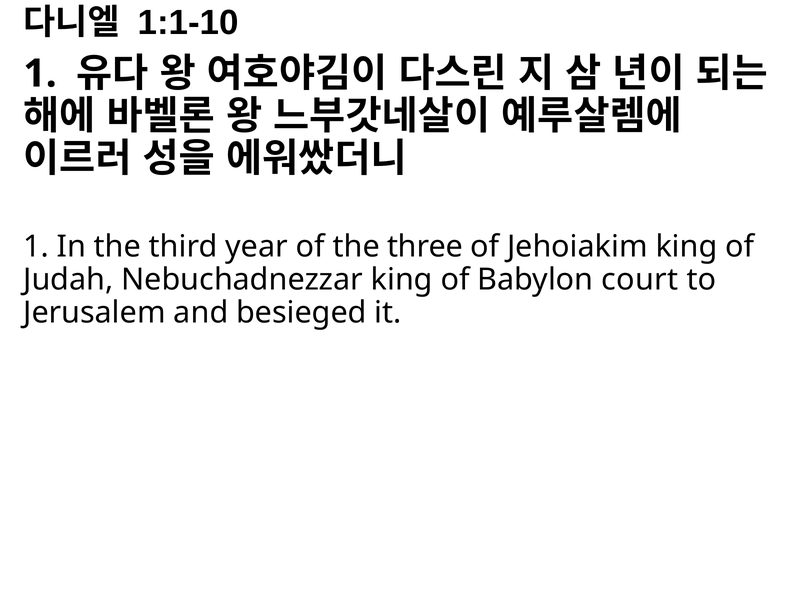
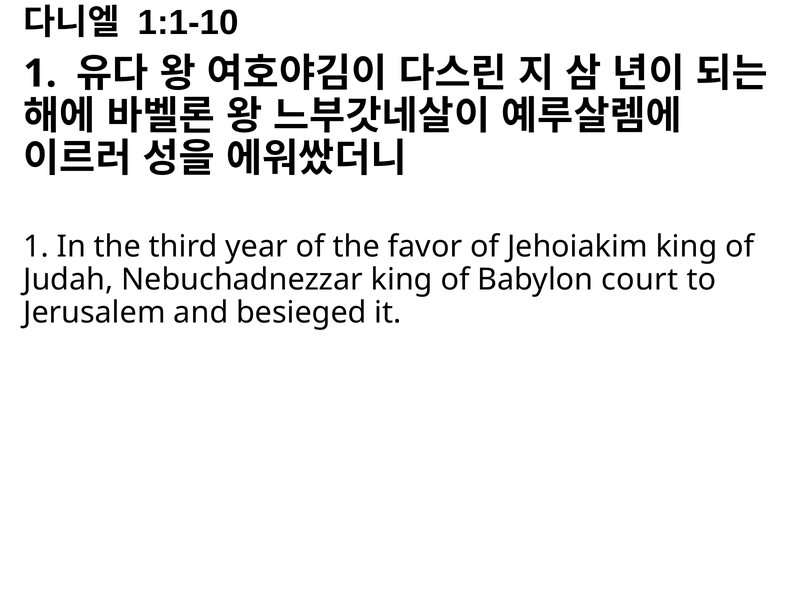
three: three -> favor
